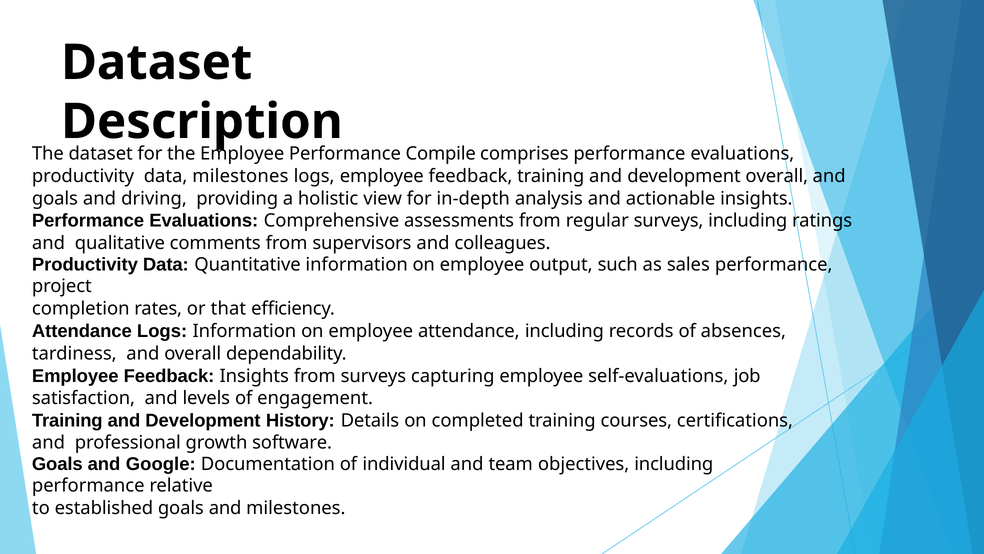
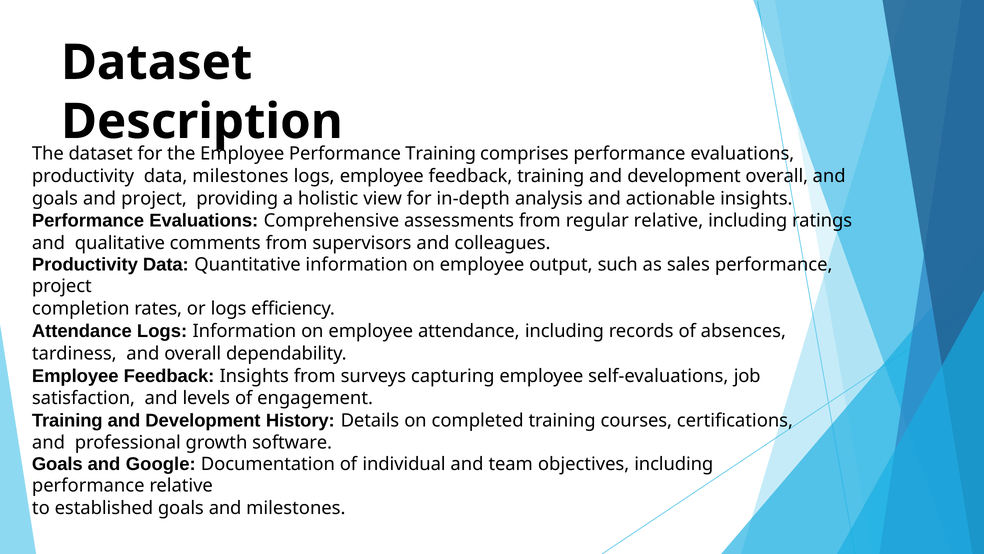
Compile at (441, 154): Compile -> Training
and driving: driving -> project
regular surveys: surveys -> relative
or that: that -> logs
